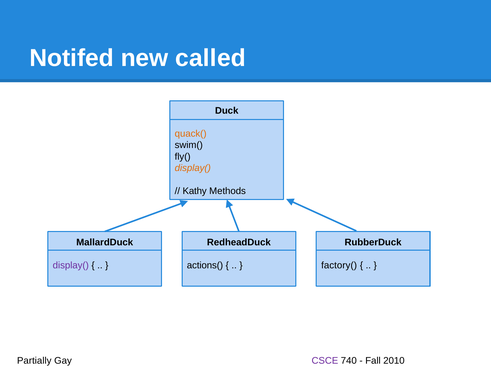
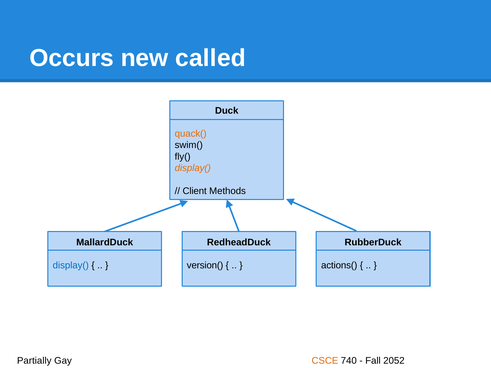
Notifed: Notifed -> Occurs
Kathy: Kathy -> Client
display( at (71, 265) colour: purple -> blue
actions(: actions( -> version(
factory(: factory( -> actions(
CSCE colour: purple -> orange
2010: 2010 -> 2052
